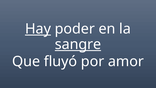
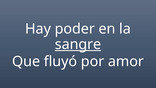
Hay underline: present -> none
